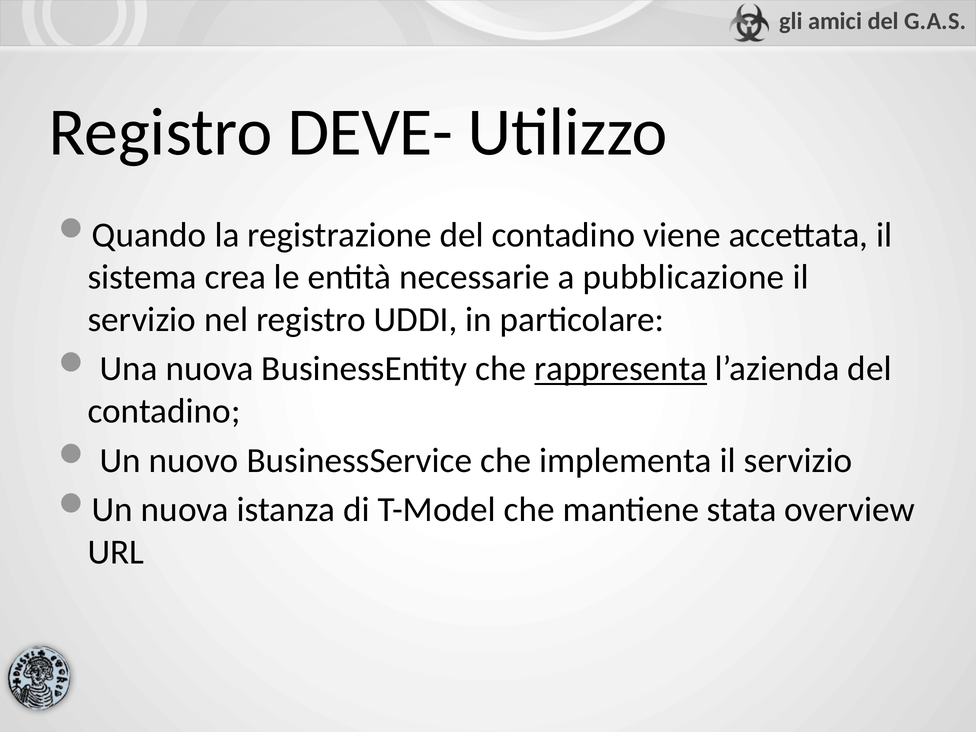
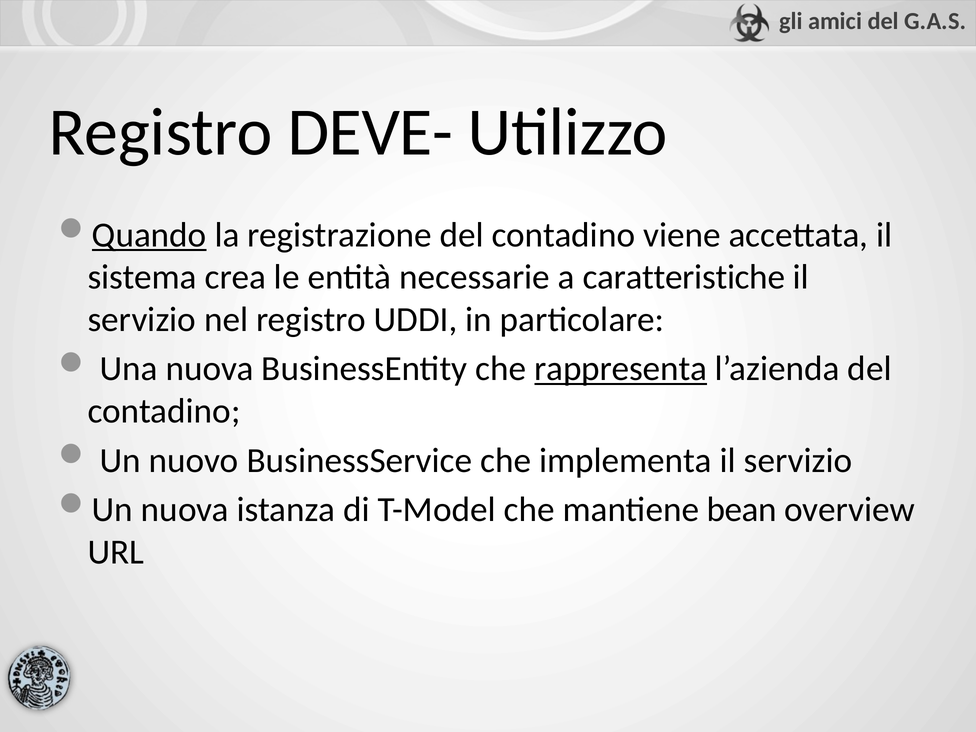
Quando underline: none -> present
pubblicazione: pubblicazione -> caratteristiche
stata: stata -> bean
